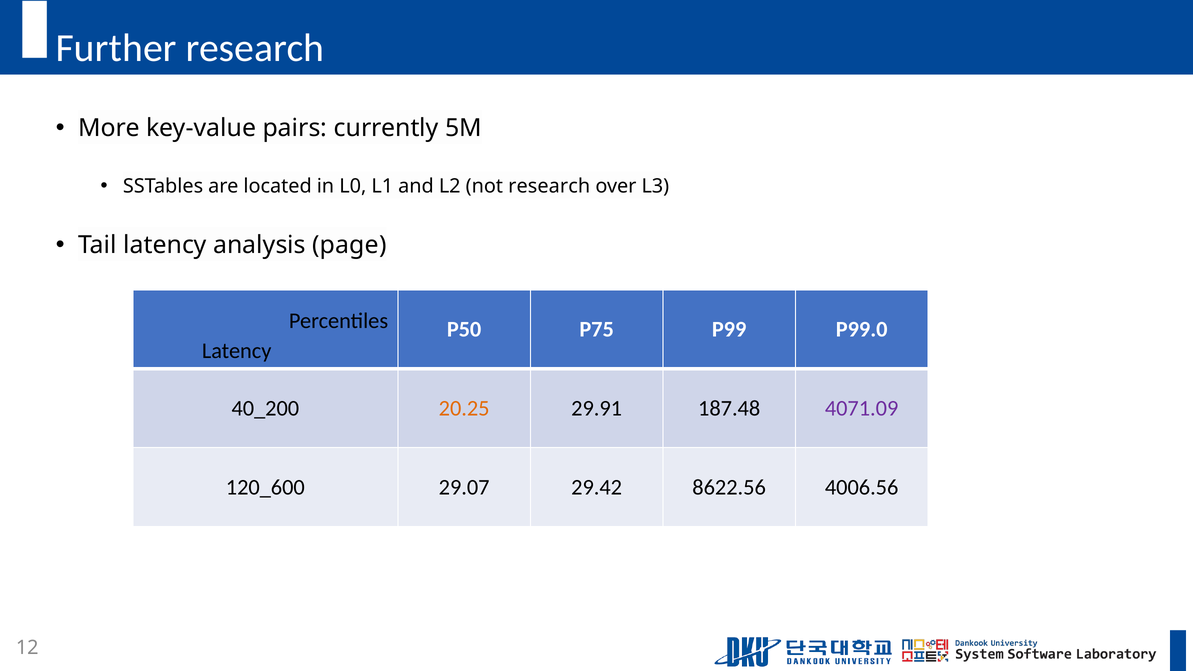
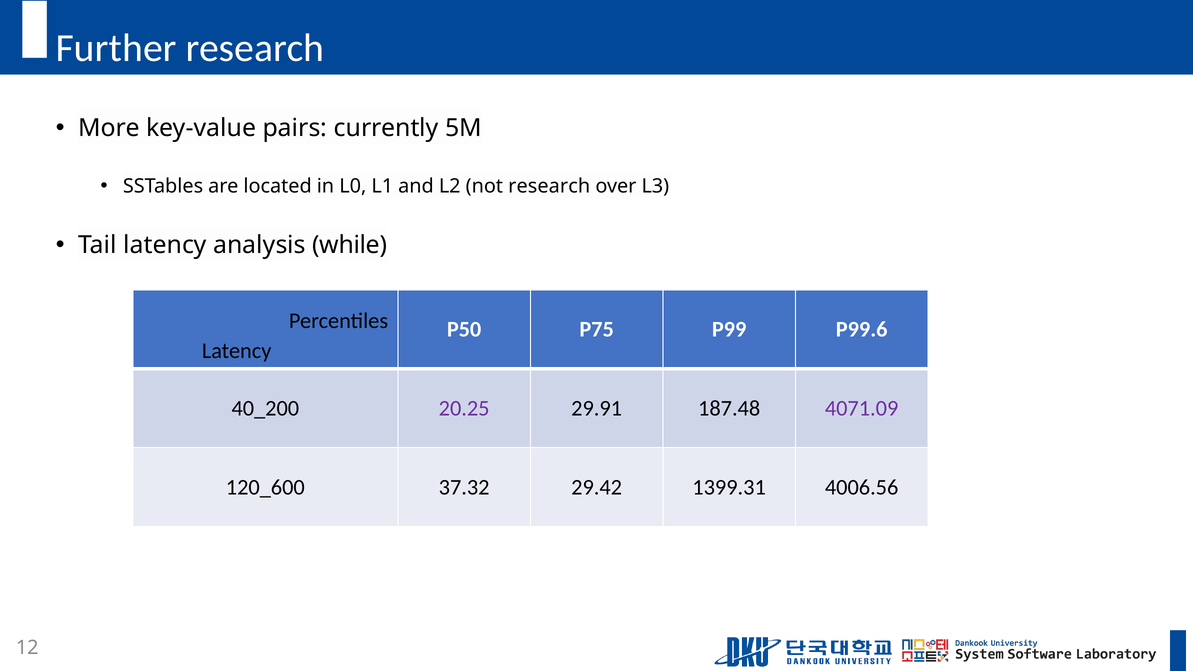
page: page -> while
P99.0: P99.0 -> P99.6
20.25 colour: orange -> purple
29.07: 29.07 -> 37.32
8622.56: 8622.56 -> 1399.31
